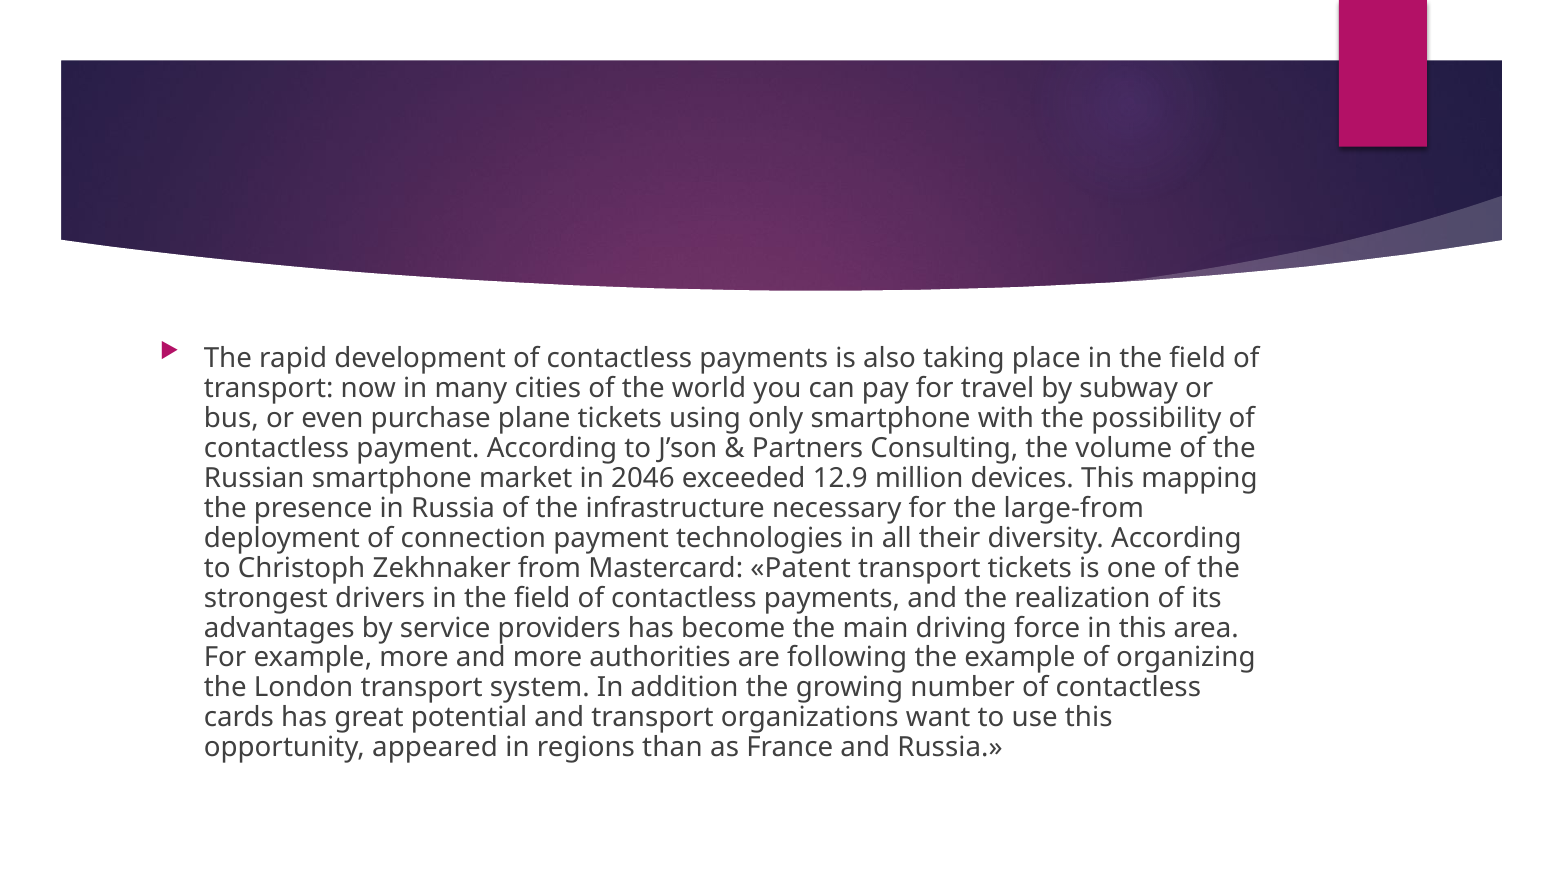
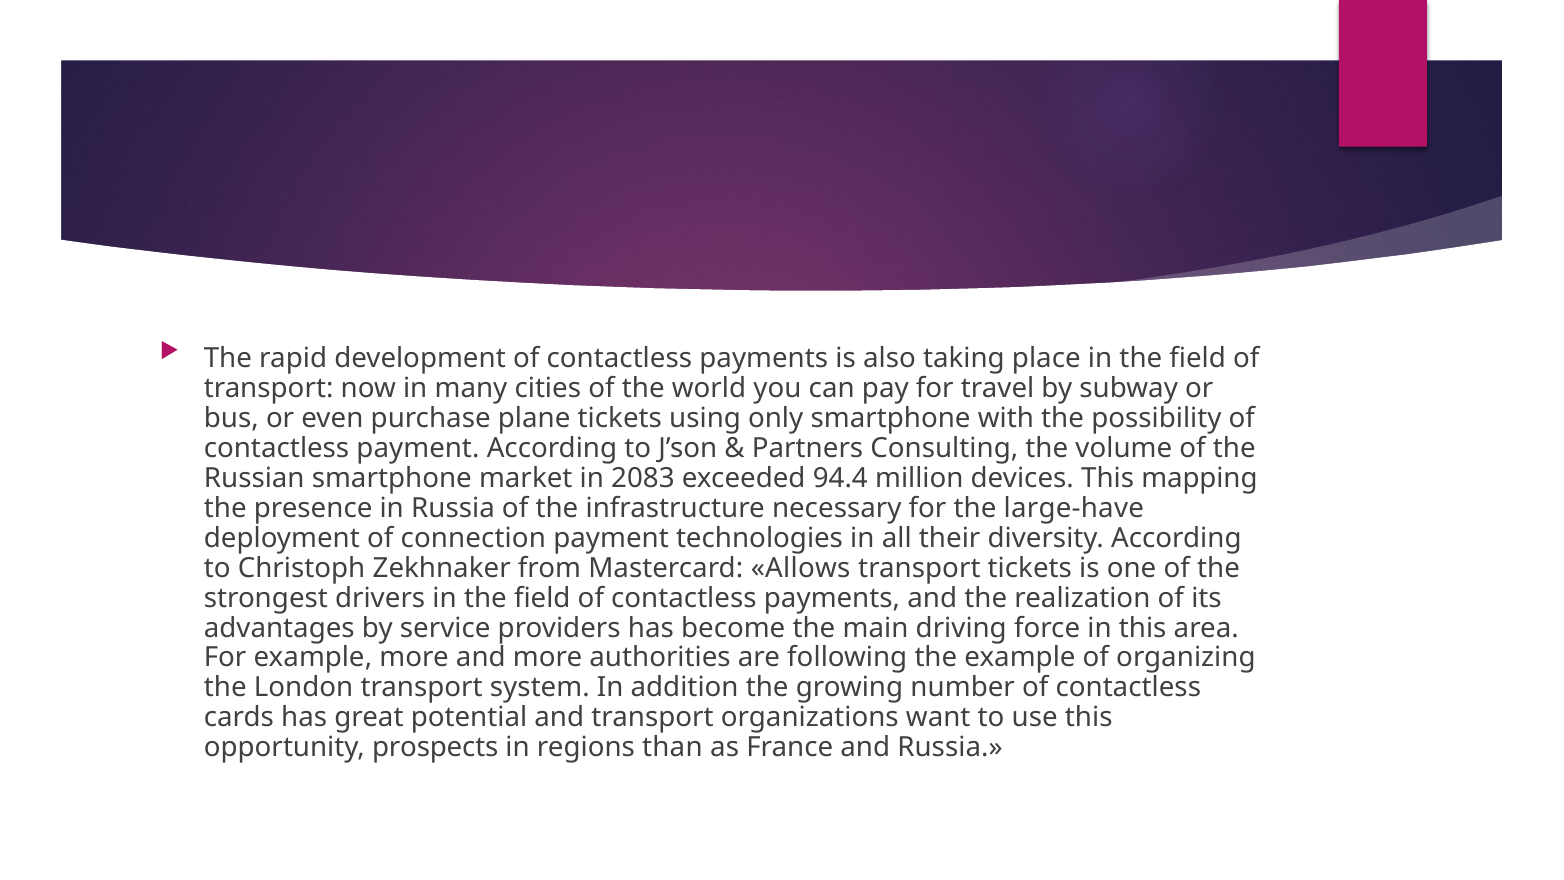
2046: 2046 -> 2083
12.9: 12.9 -> 94.4
large-from: large-from -> large-have
Patent: Patent -> Allows
appeared: appeared -> prospects
